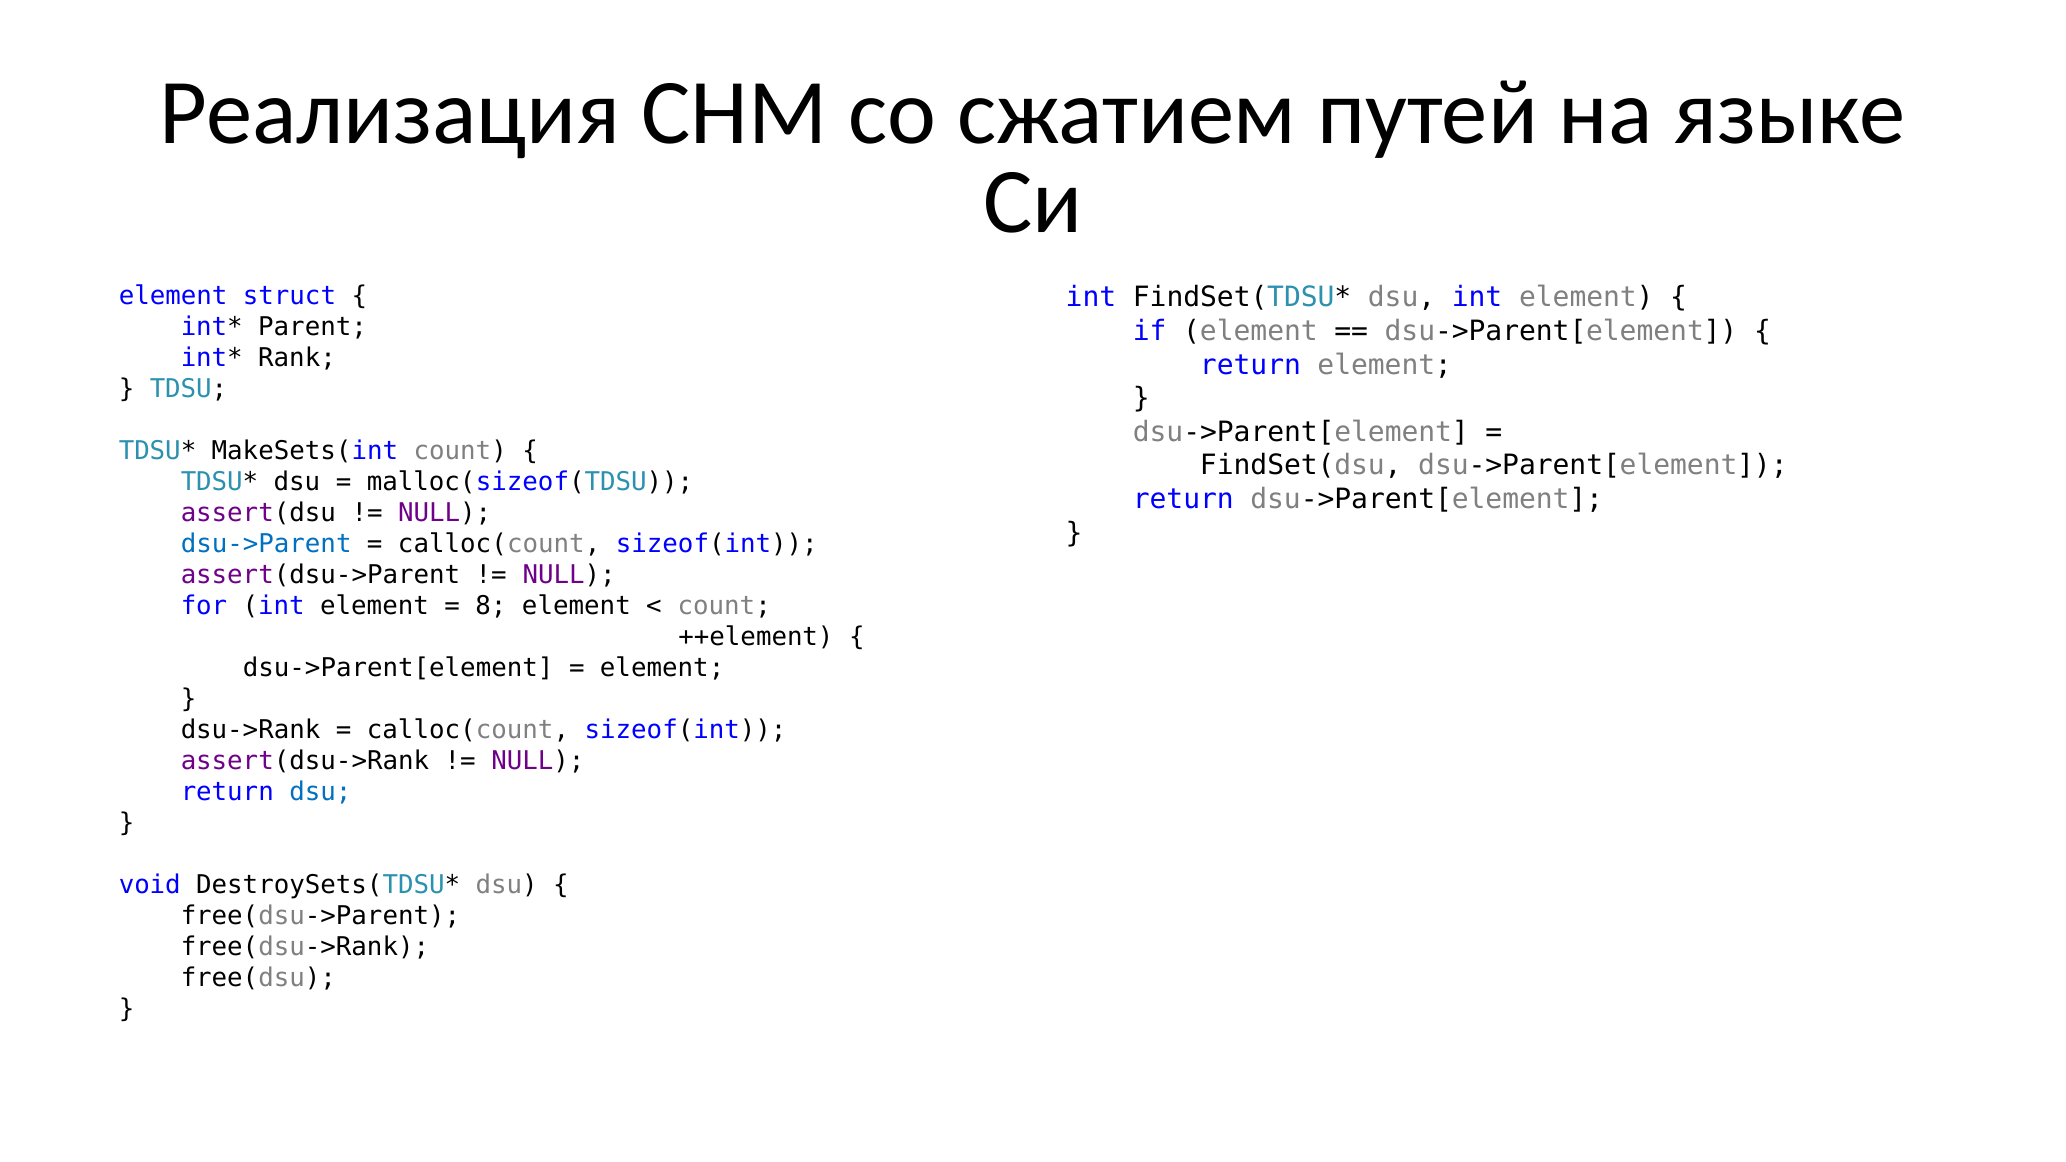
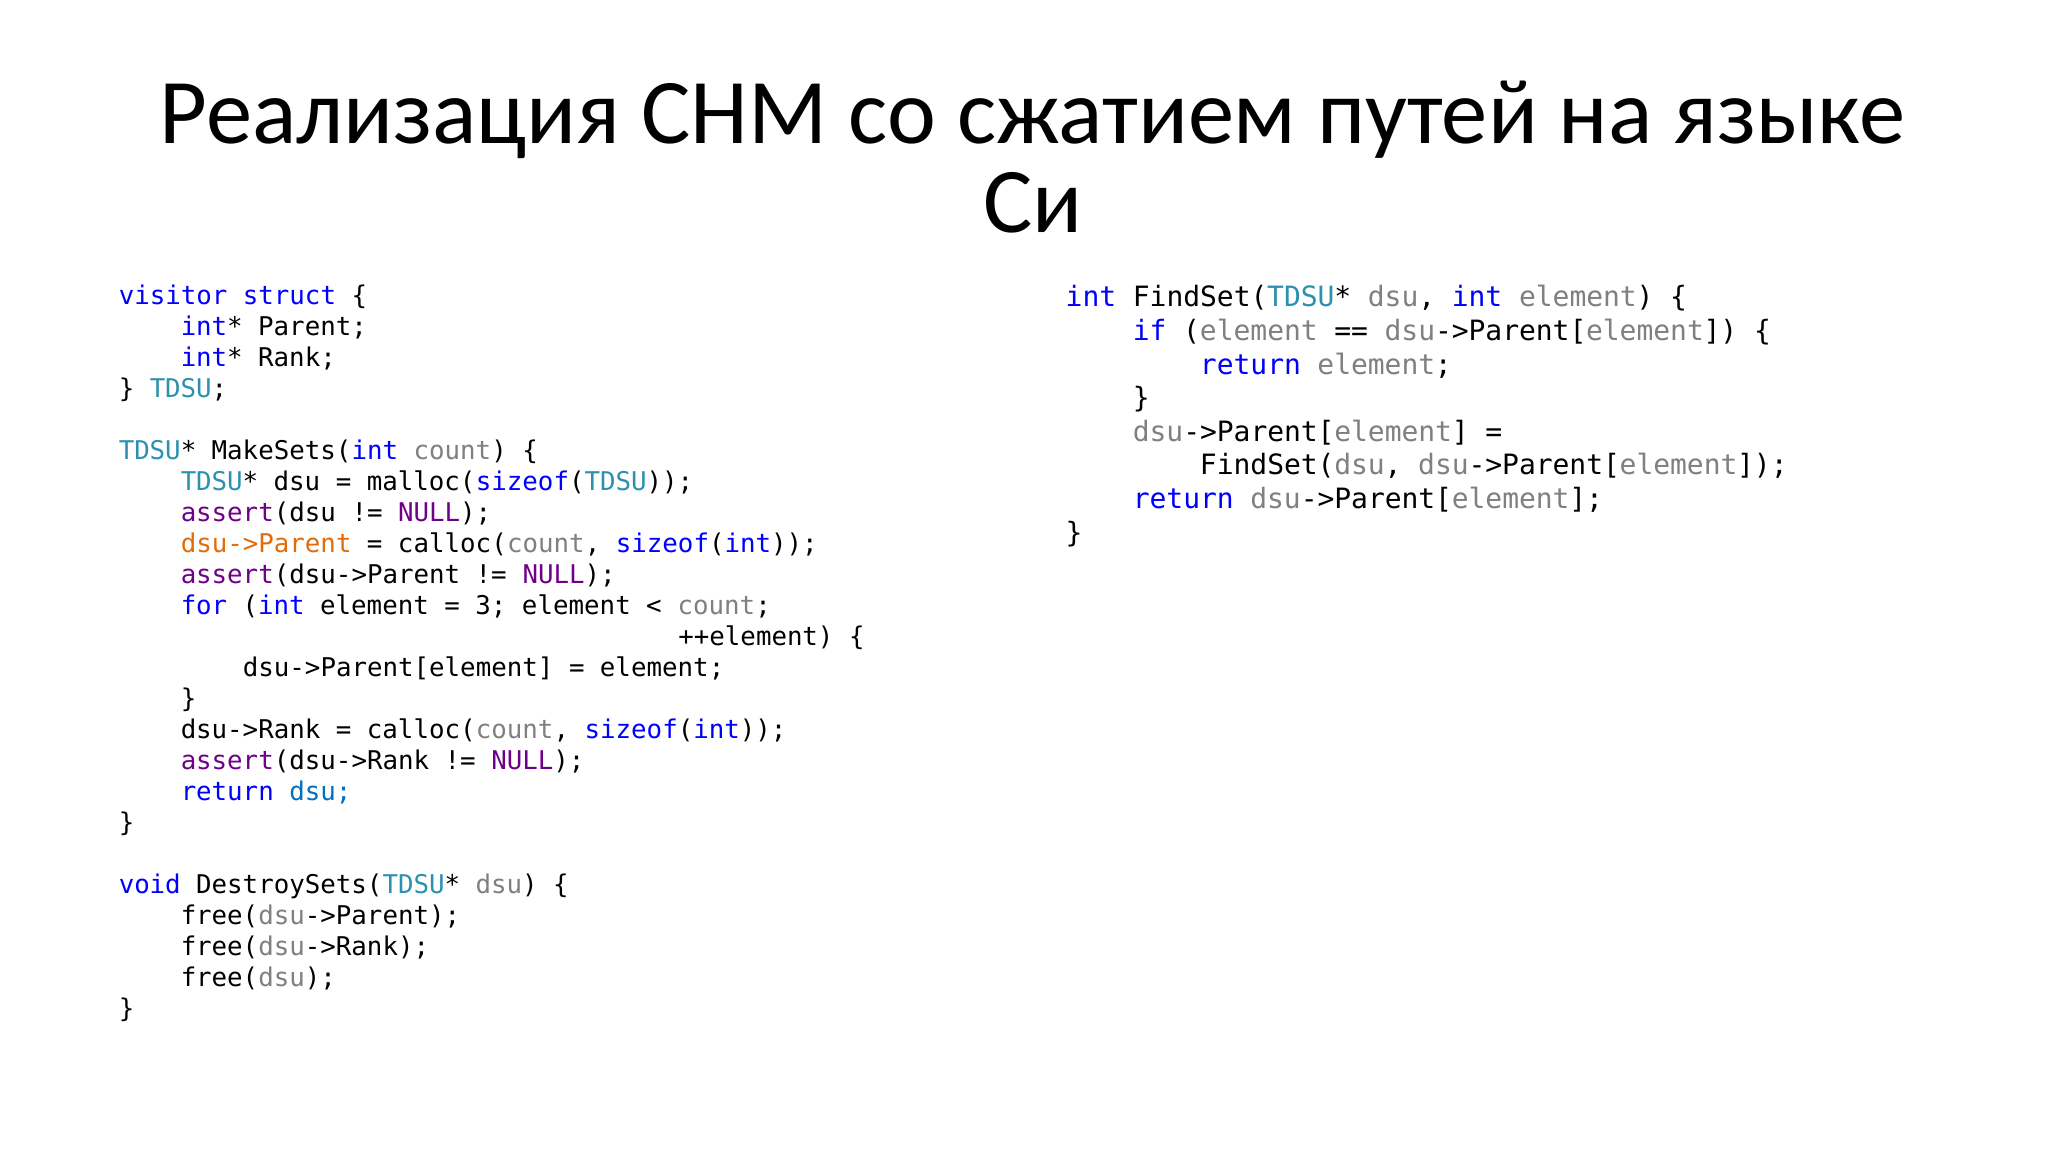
element at (173, 296): element -> visitor
dsu->Parent colour: blue -> orange
8: 8 -> 3
